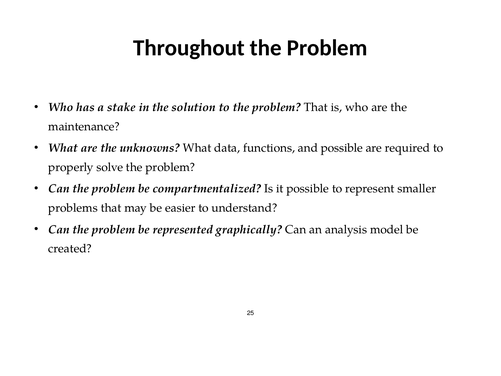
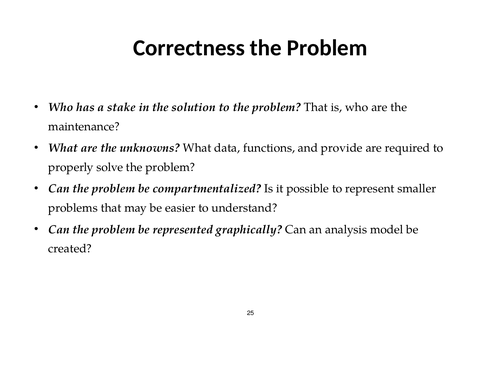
Throughout: Throughout -> Correctness
and possible: possible -> provide
